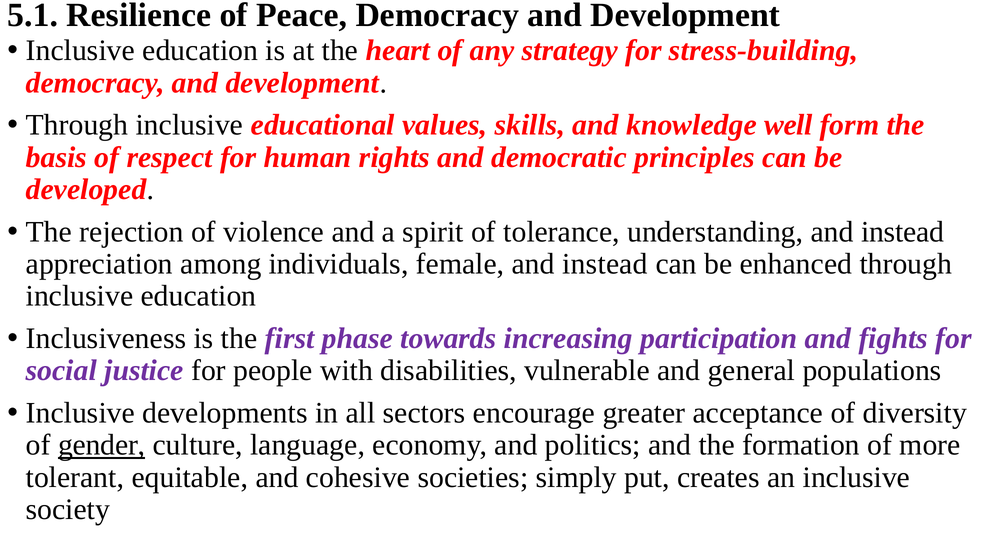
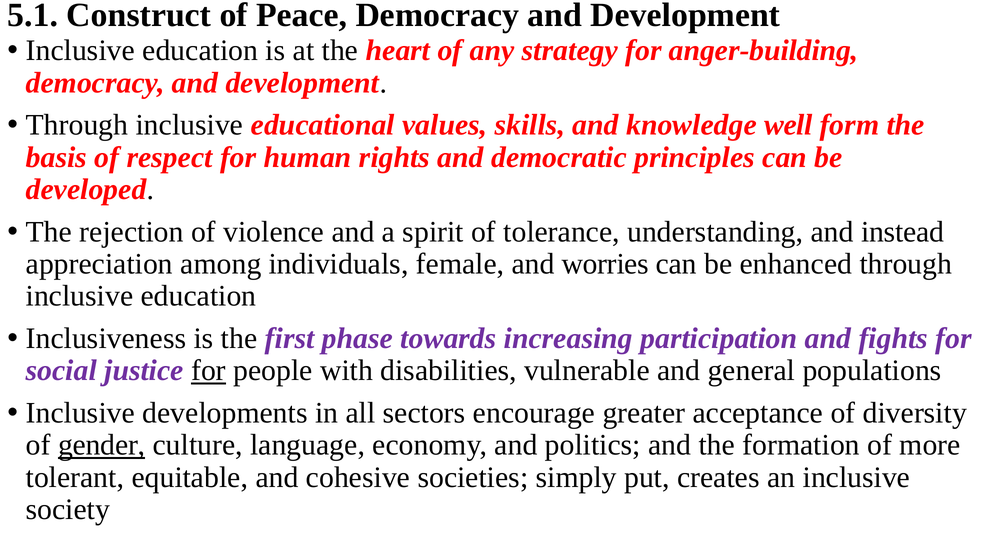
Resilience: Resilience -> Construct
stress-building: stress-building -> anger-building
instead at (605, 264): instead -> worries
for at (209, 371) underline: none -> present
